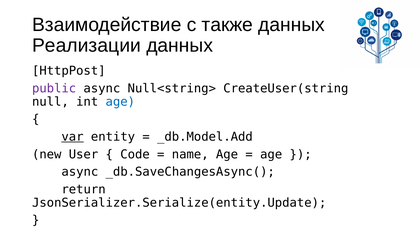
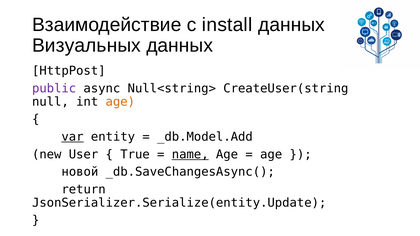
также: также -> install
Реализации: Реализации -> Визуальных
age at (120, 102) colour: blue -> orange
Code: Code -> True
name underline: none -> present
async at (80, 172): async -> новой
